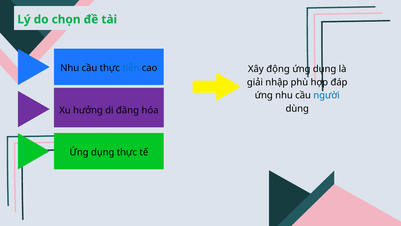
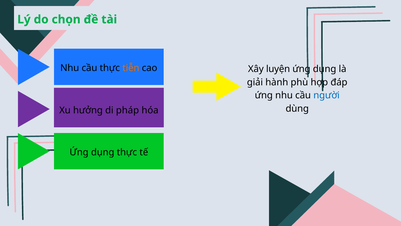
tiễn colour: blue -> orange
động: động -> luyện
nhập: nhập -> hành
đăng: đăng -> pháp
